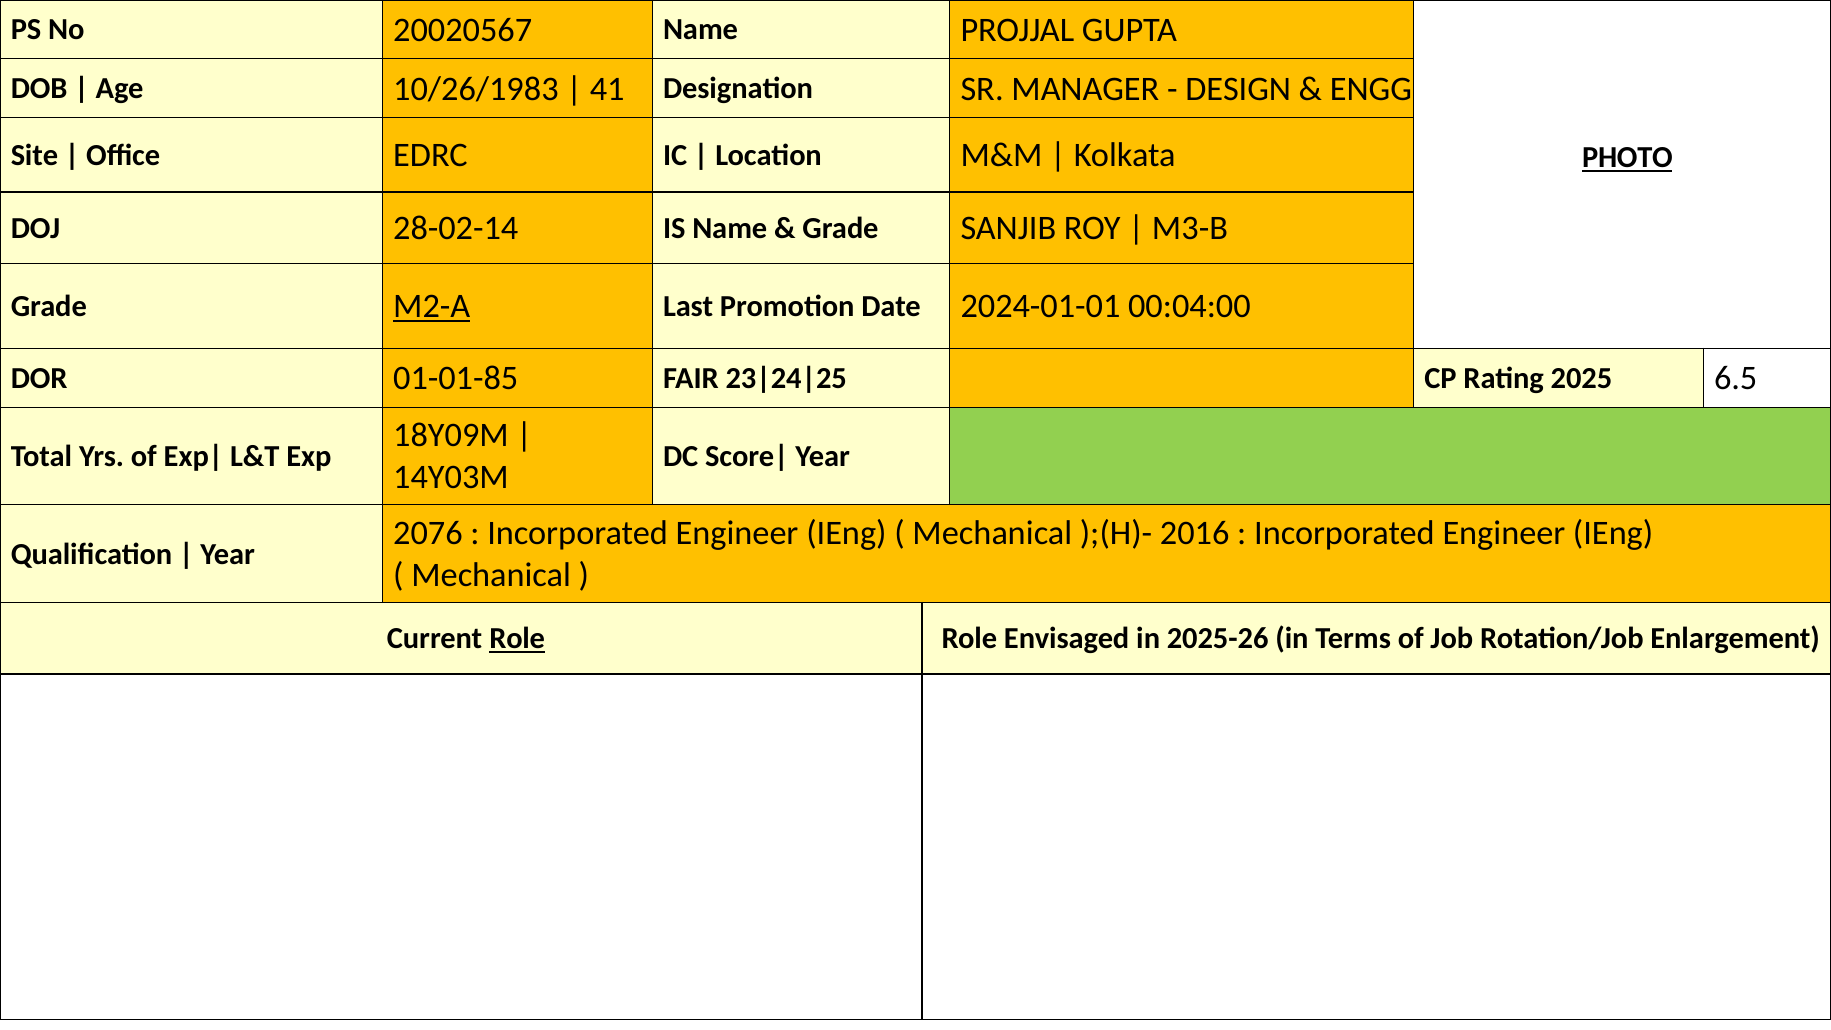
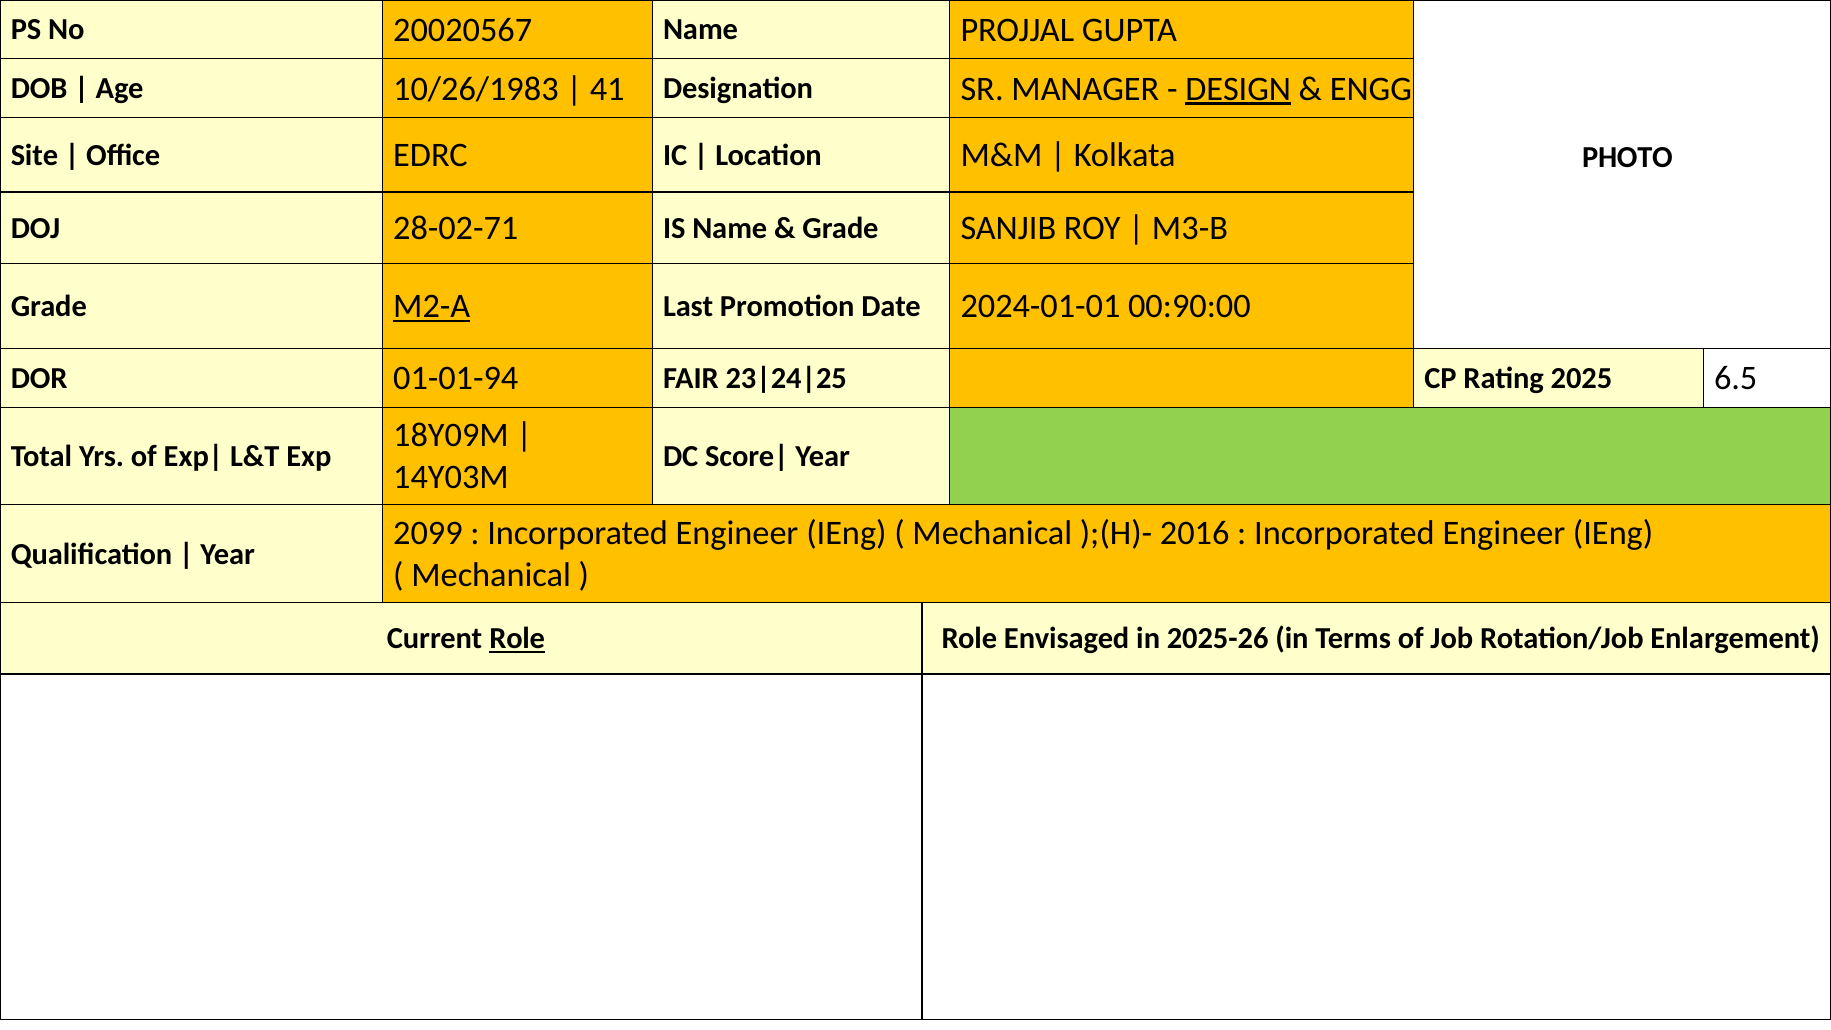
DESIGN underline: none -> present
PHOTO underline: present -> none
28-02-14: 28-02-14 -> 28-02-71
00:04:00: 00:04:00 -> 00:90:00
01-01-85: 01-01-85 -> 01-01-94
2076: 2076 -> 2099
